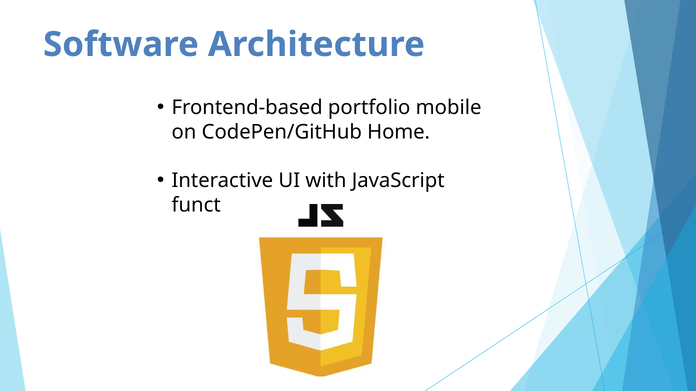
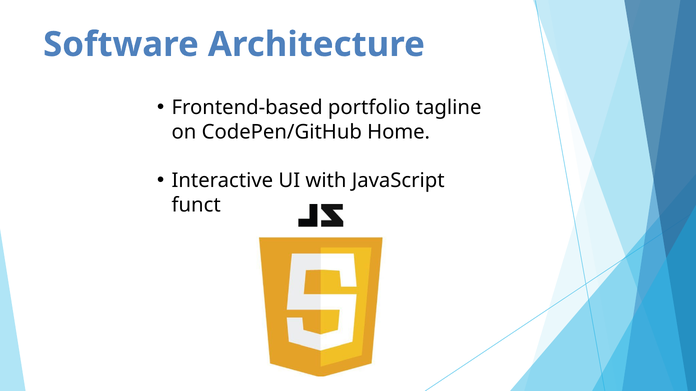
mobile: mobile -> tagline
